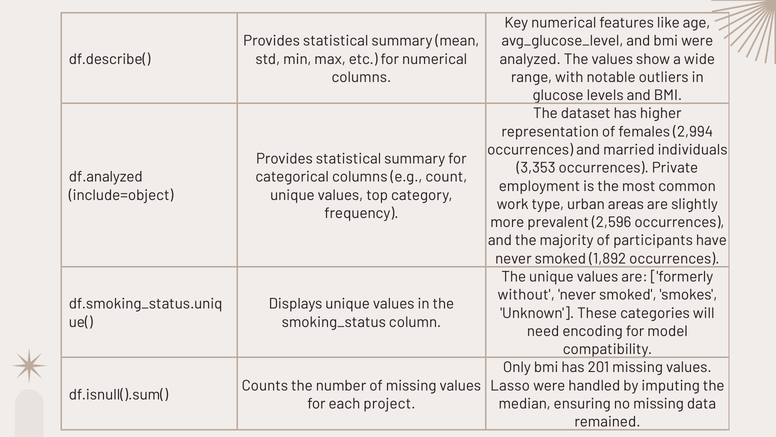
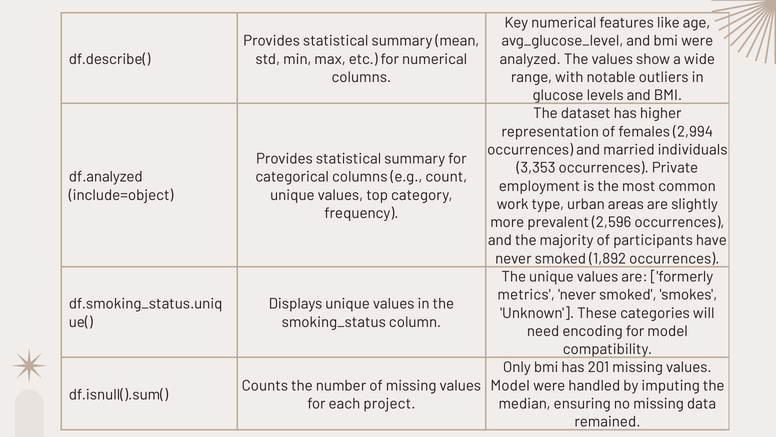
without: without -> metrics
Lasso at (510, 385): Lasso -> Model
